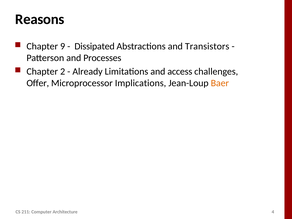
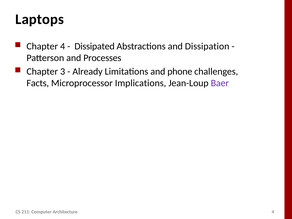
Reasons: Reasons -> Laptops
Chapter 9: 9 -> 4
Transistors: Transistors -> Dissipation
2: 2 -> 3
access: access -> phone
Offer: Offer -> Facts
Baer colour: orange -> purple
